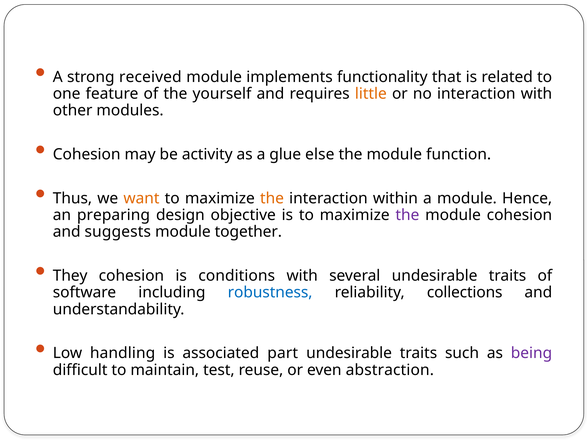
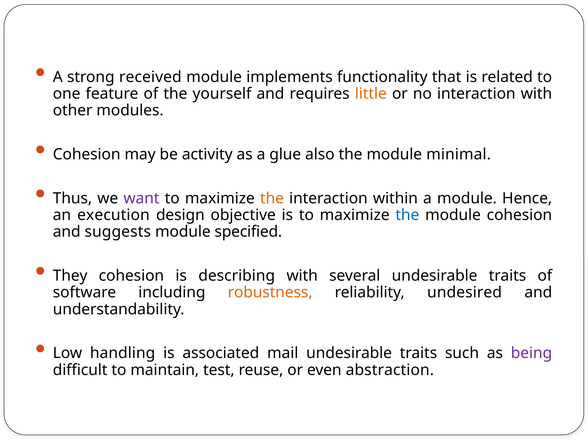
else: else -> also
function: function -> minimal
want colour: orange -> purple
preparing: preparing -> execution
the at (407, 215) colour: purple -> blue
together: together -> specified
conditions: conditions -> describing
robustness colour: blue -> orange
collections: collections -> undesired
part: part -> mail
